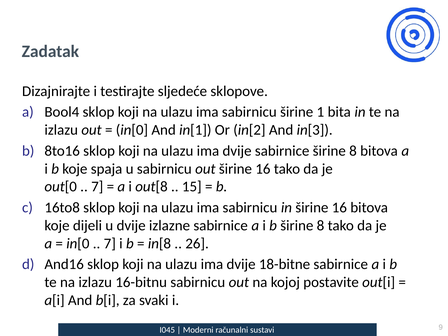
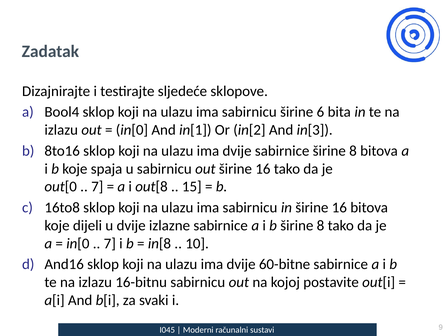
1: 1 -> 6
26: 26 -> 10
18-bitne: 18-bitne -> 60-bitne
